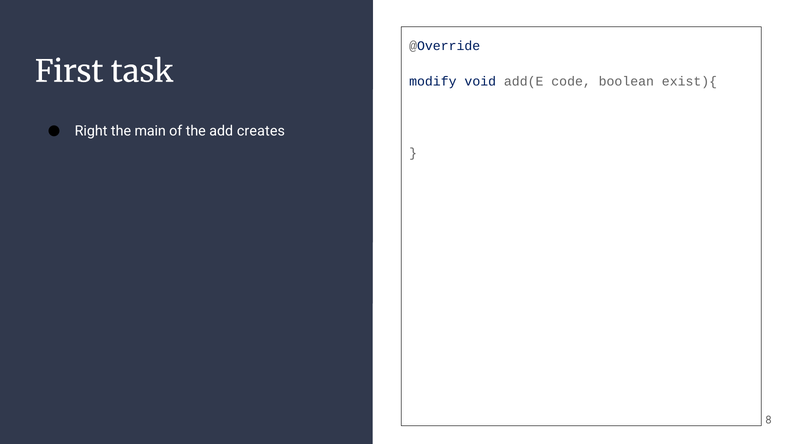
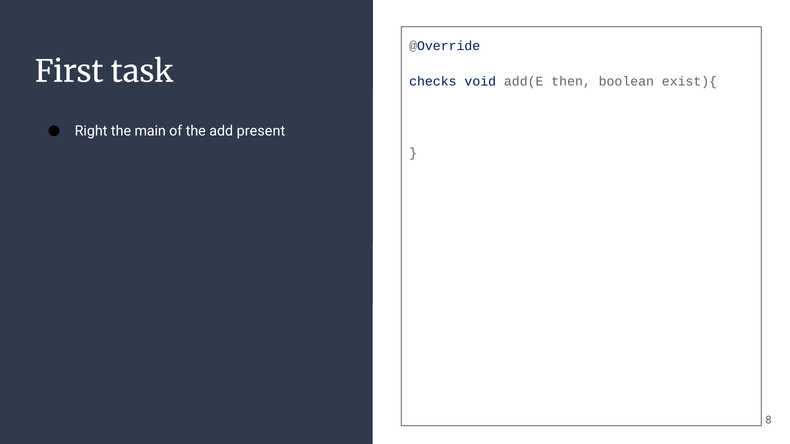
modify: modify -> checks
code: code -> then
creates: creates -> present
